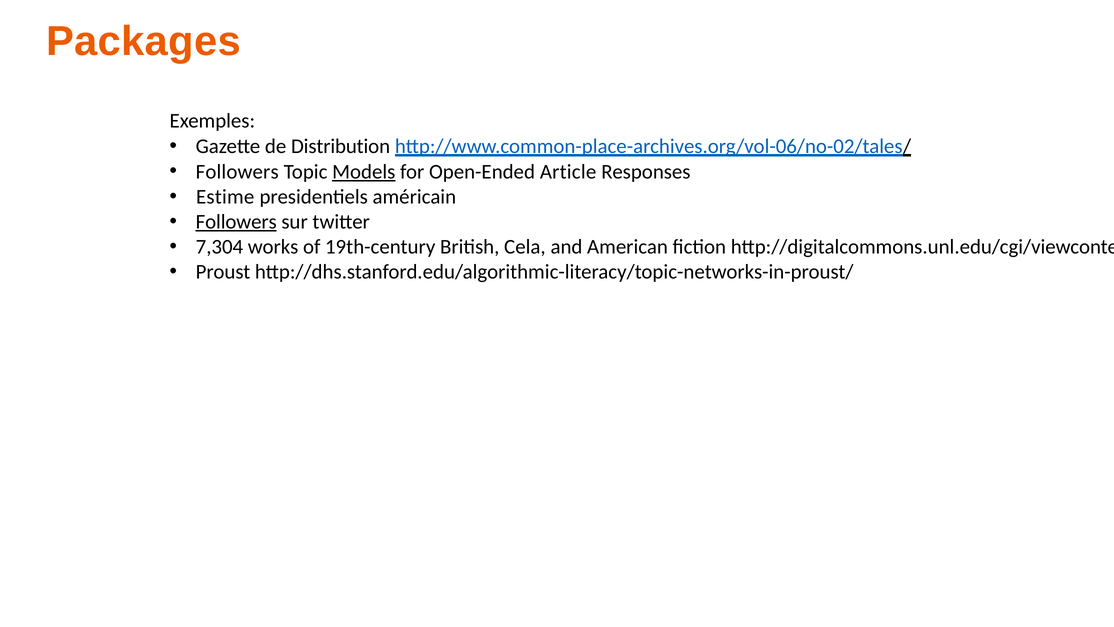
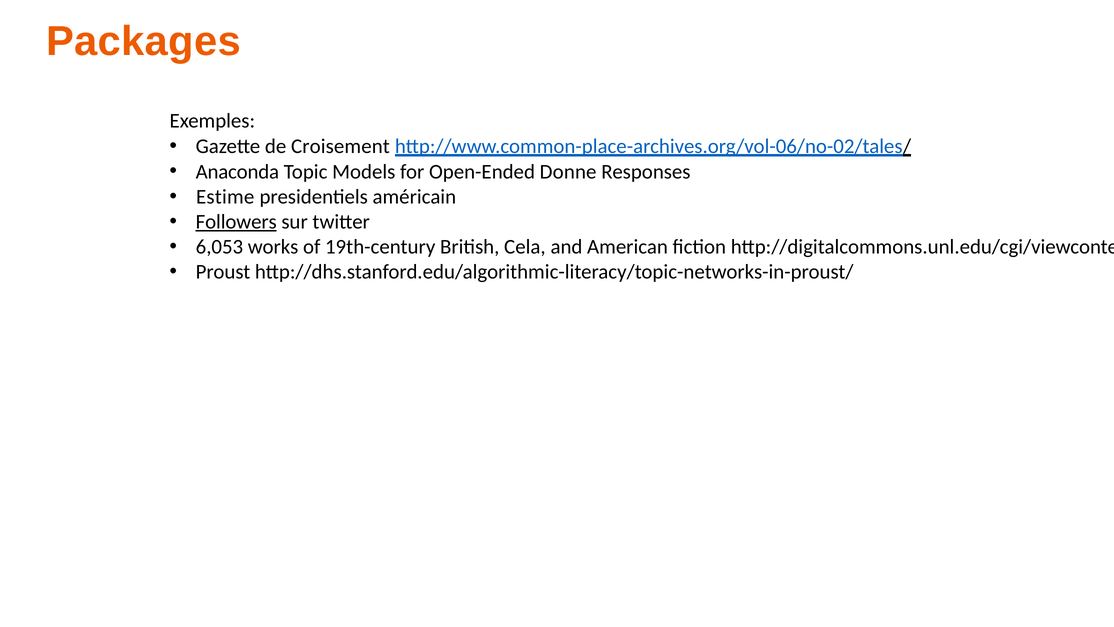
Distribution: Distribution -> Croisement
Followers at (237, 172): Followers -> Anaconda
Models underline: present -> none
Article: Article -> Donne
7,304: 7,304 -> 6,053
